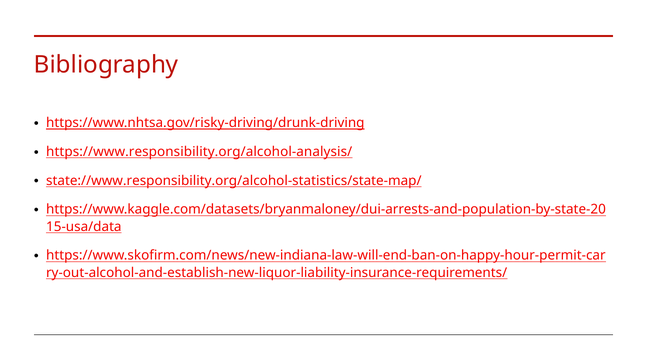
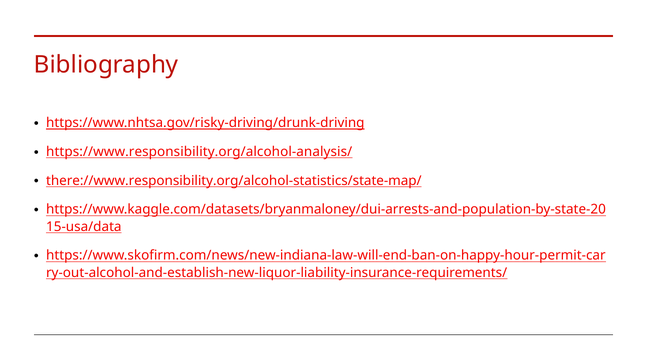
state://www.responsibility.org/alcohol-statistics/state-map/: state://www.responsibility.org/alcohol-statistics/state-map/ -> there://www.responsibility.org/alcohol-statistics/state-map/
